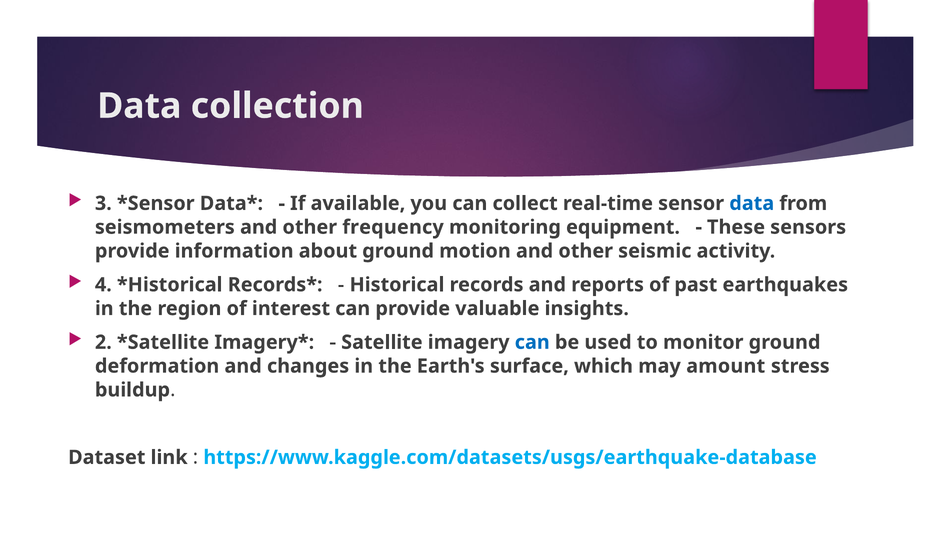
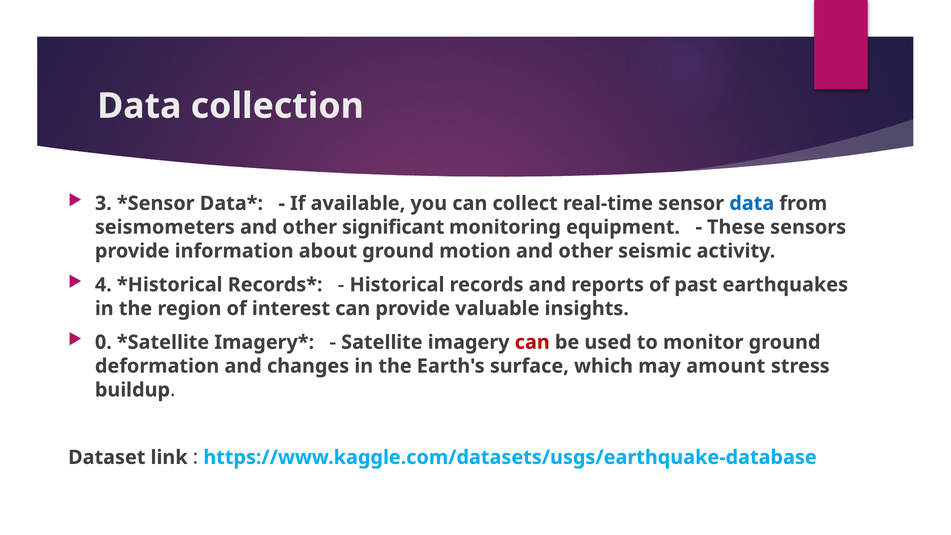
frequency: frequency -> significant
2: 2 -> 0
can at (532, 342) colour: blue -> red
